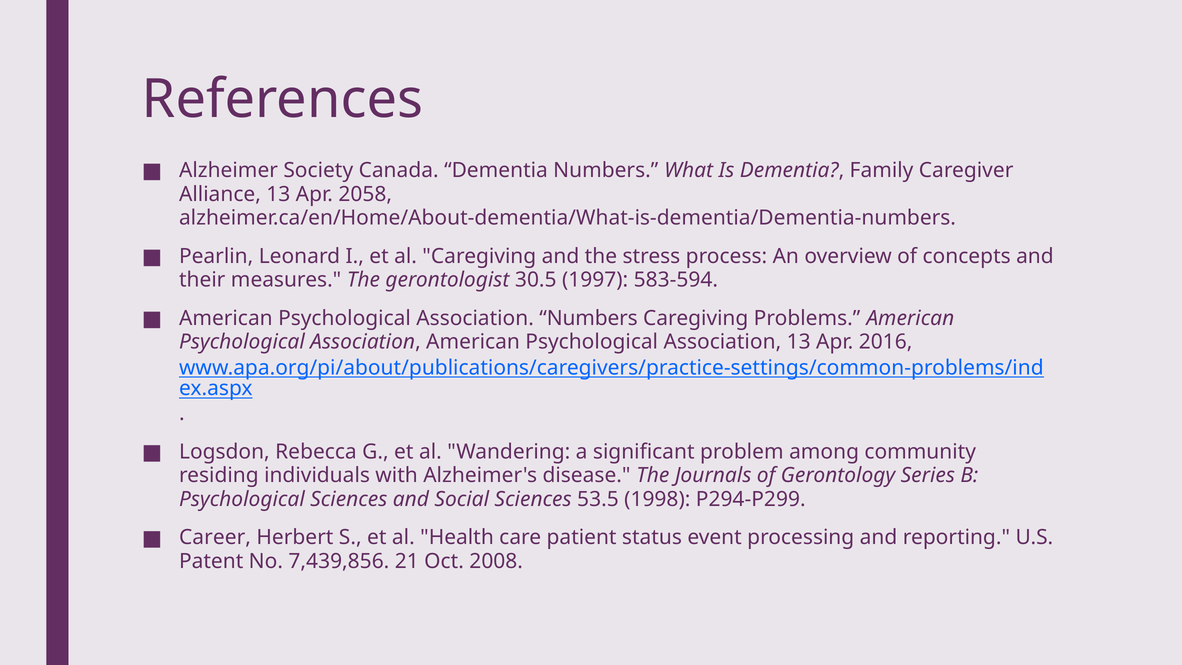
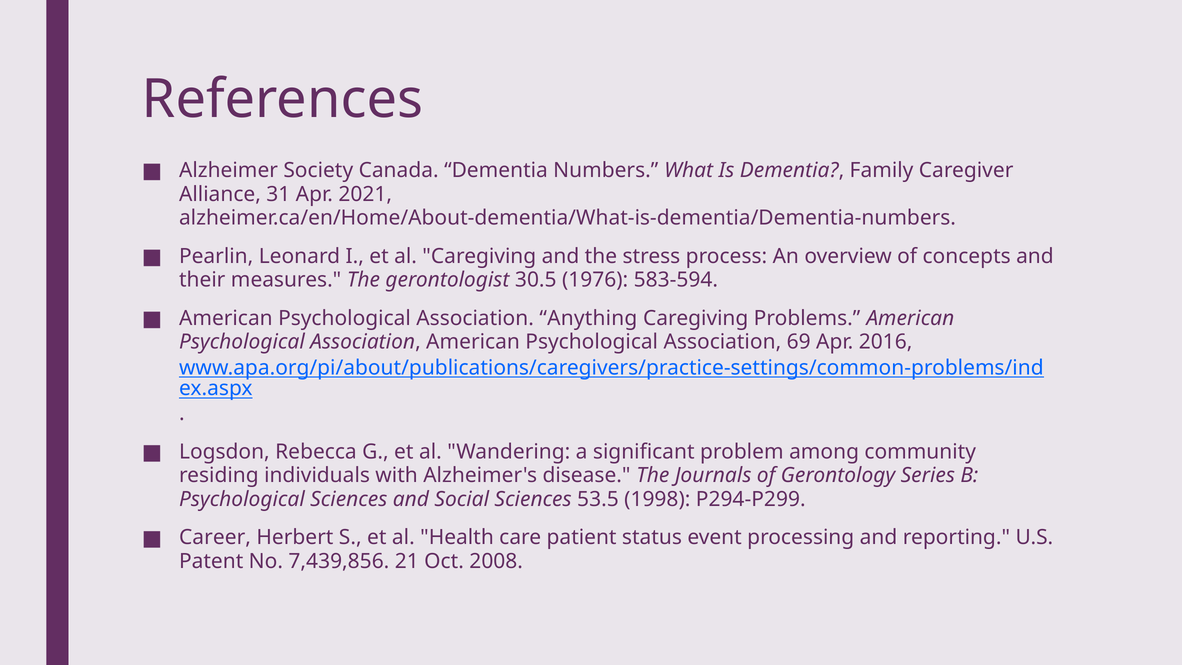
Alliance 13: 13 -> 31
2058: 2058 -> 2021
1997: 1997 -> 1976
Association Numbers: Numbers -> Anything
Association 13: 13 -> 69
